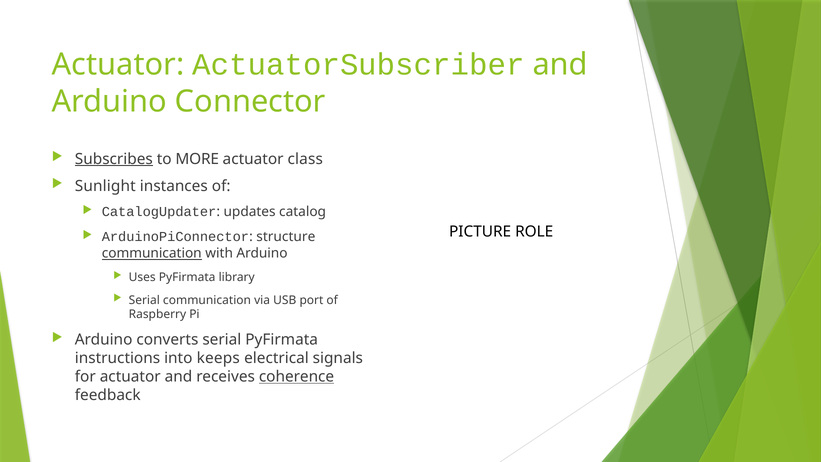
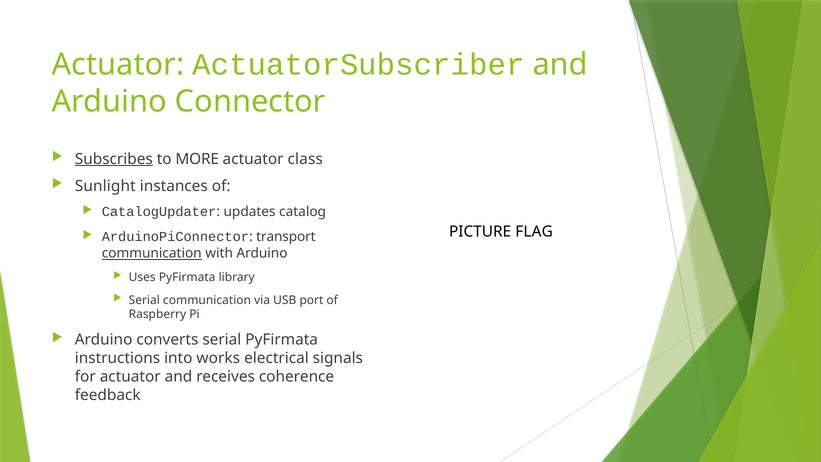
ROLE: ROLE -> FLAG
structure: structure -> transport
keeps: keeps -> works
coherence underline: present -> none
